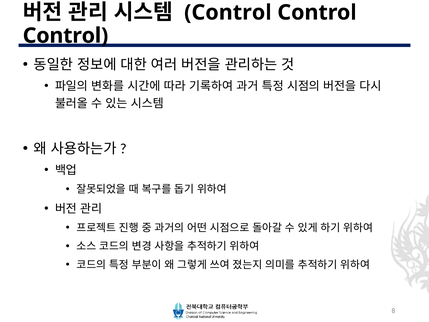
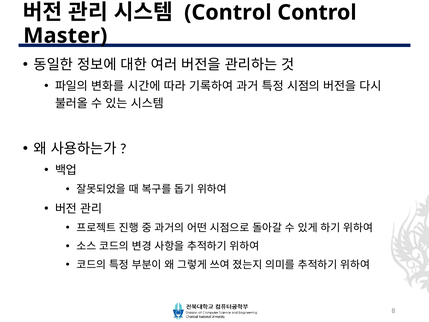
Control at (65, 36): Control -> Master
